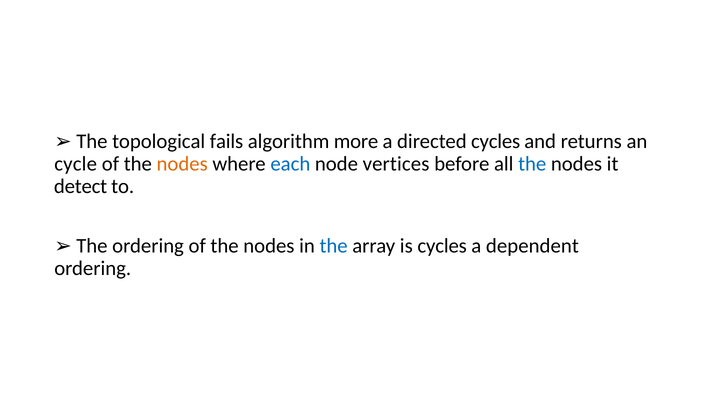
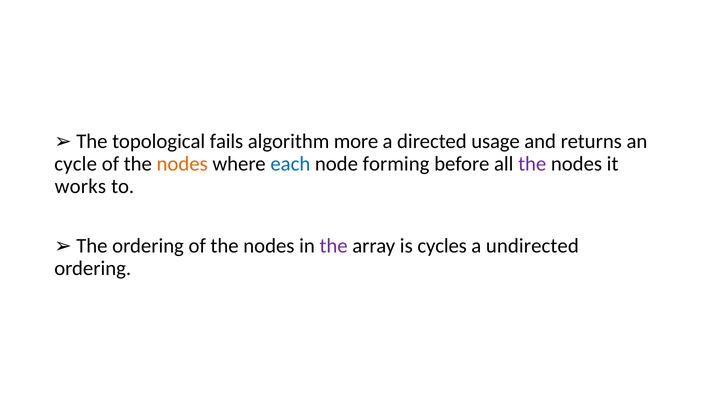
directed cycles: cycles -> usage
vertices: vertices -> forming
the at (532, 164) colour: blue -> purple
detect: detect -> works
the at (334, 246) colour: blue -> purple
dependent: dependent -> undirected
